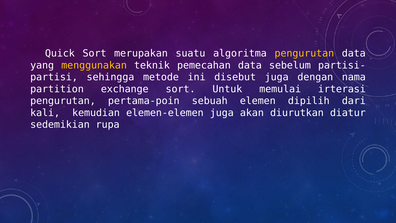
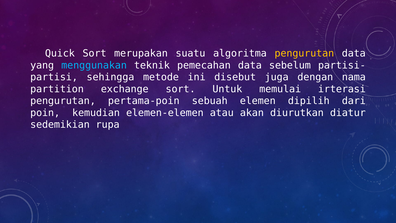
menggunakan colour: yellow -> light blue
kali: kali -> poin
elemen-elemen juga: juga -> atau
